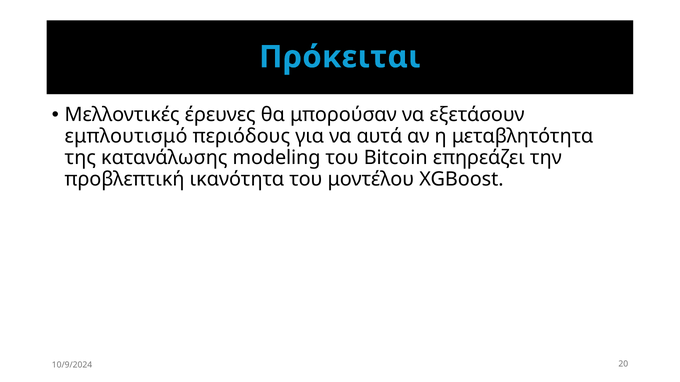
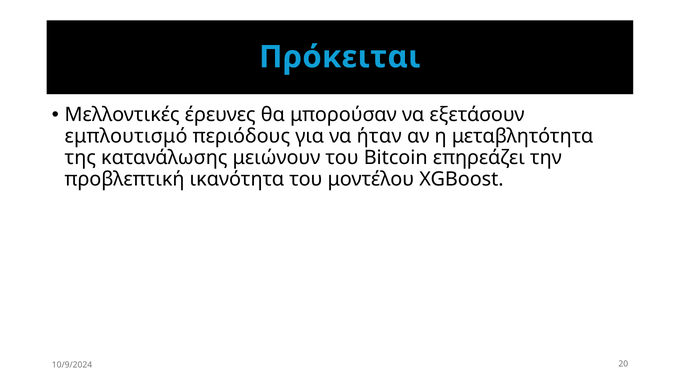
αυτά: αυτά -> ήταν
modeling: modeling -> μειώνουν
